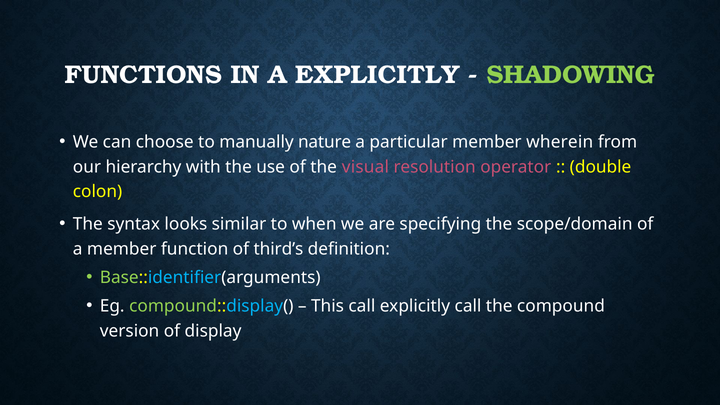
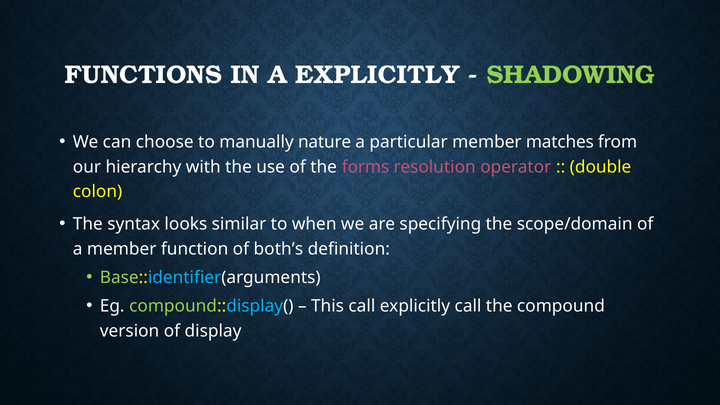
wherein: wherein -> matches
visual: visual -> forms
third’s: third’s -> both’s
